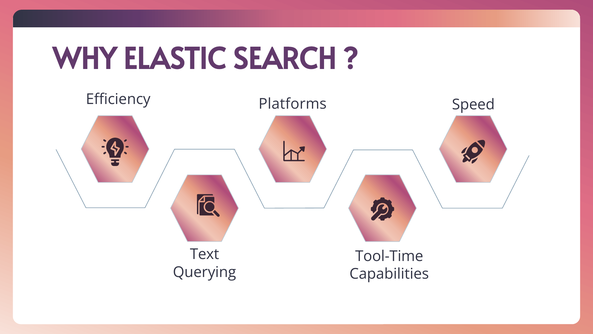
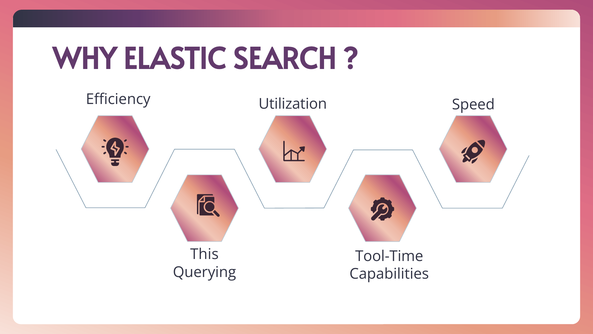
Platforms: Platforms -> Utilization
Text: Text -> This
